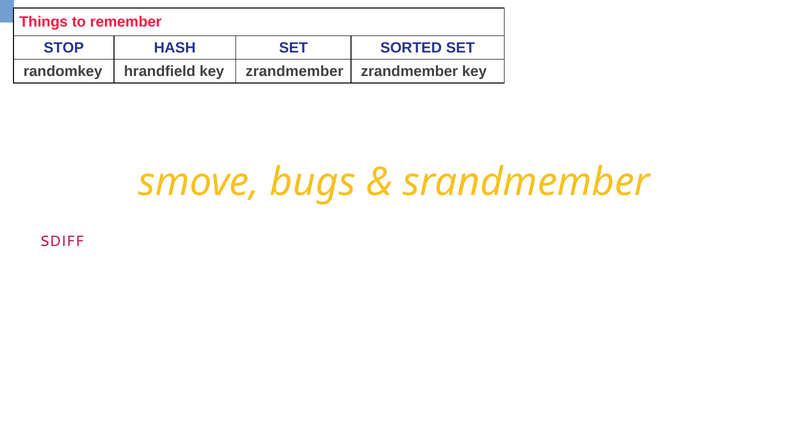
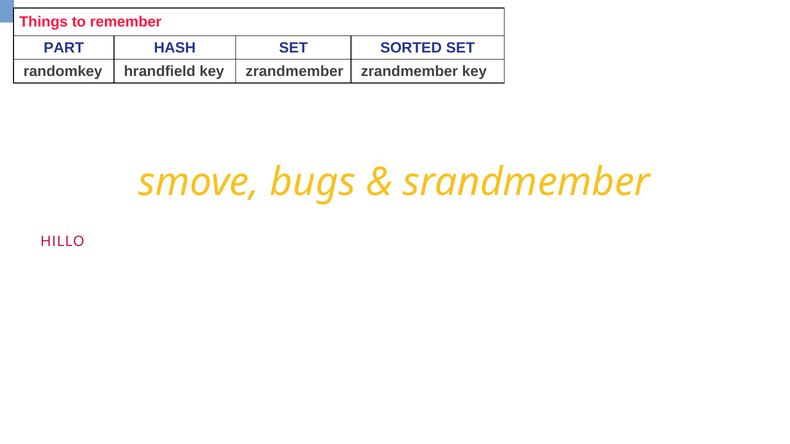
STOP: STOP -> PART
SDIFF: SDIFF -> HILLO
